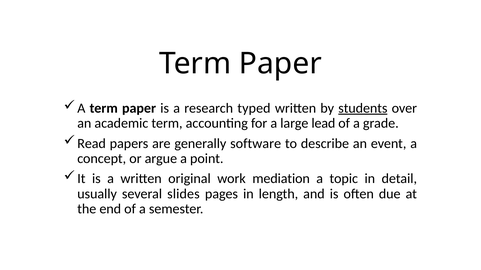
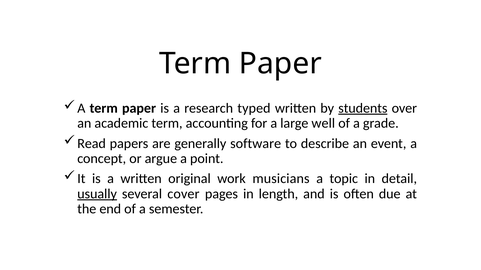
lead: lead -> well
mediation: mediation -> musicians
usually underline: none -> present
slides: slides -> cover
